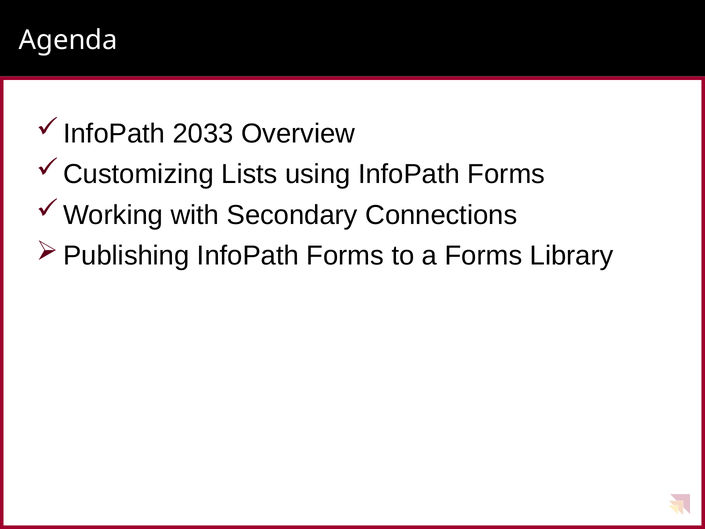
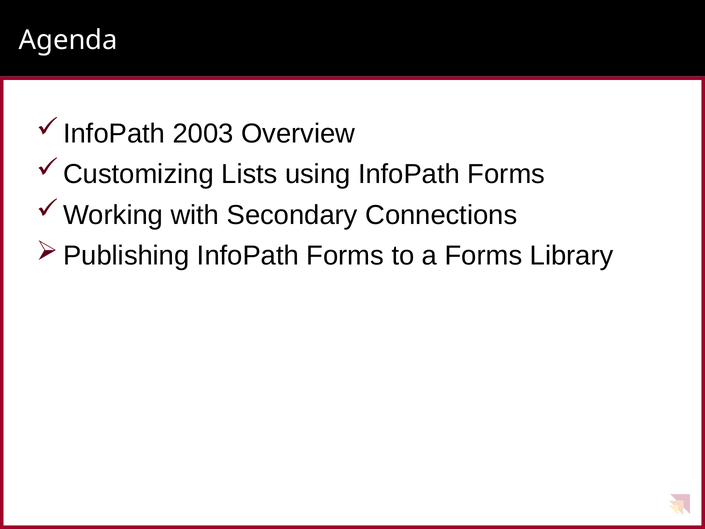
2033: 2033 -> 2003
